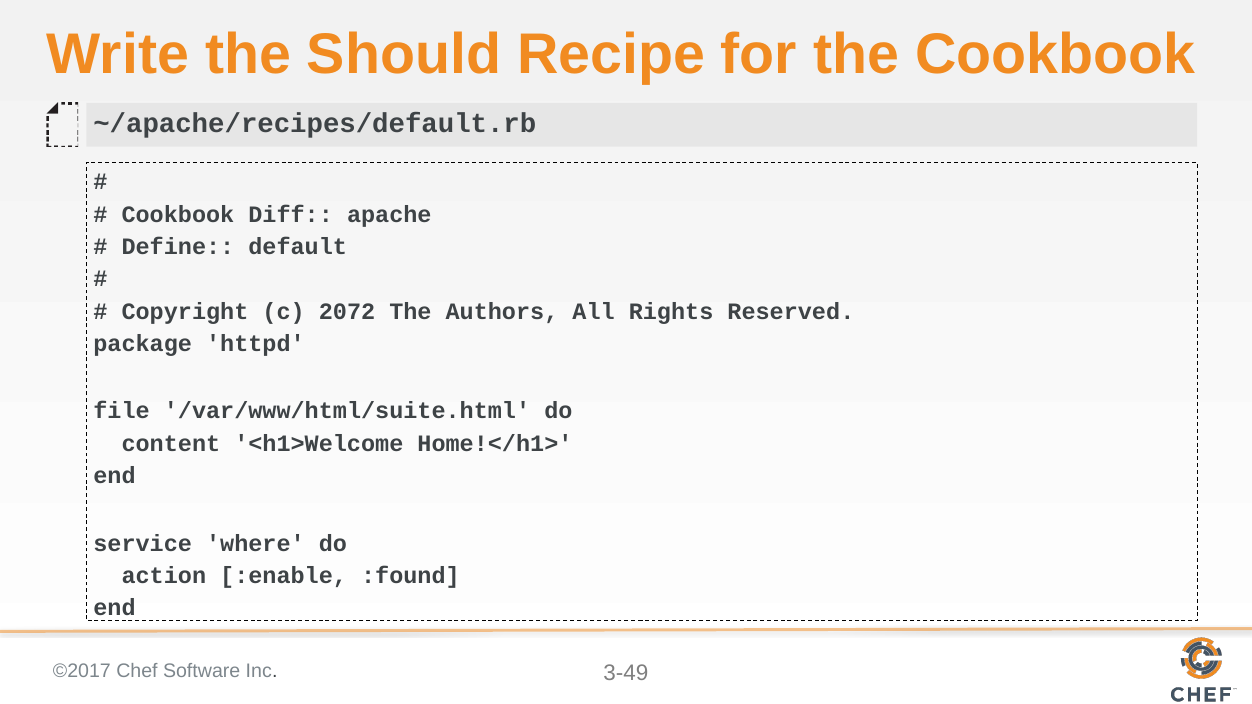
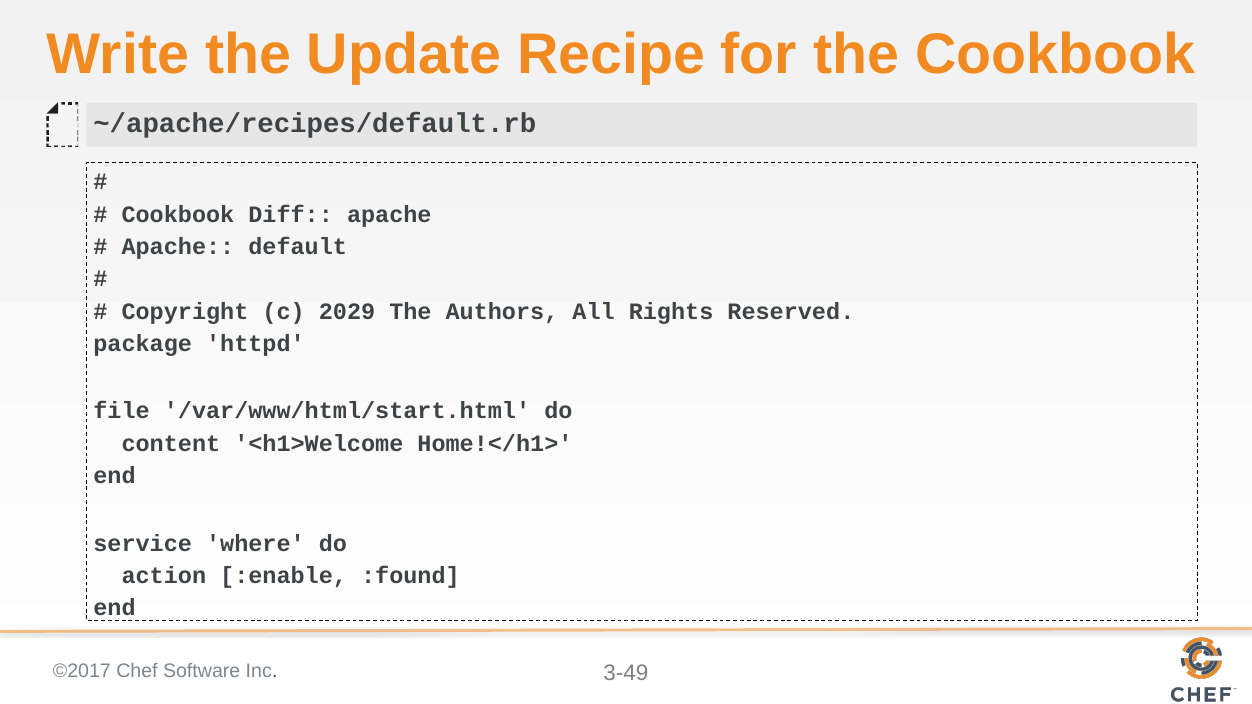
Should: Should -> Update
Define at (178, 247): Define -> Apache
2072: 2072 -> 2029
/var/www/html/suite.html: /var/www/html/suite.html -> /var/www/html/start.html
